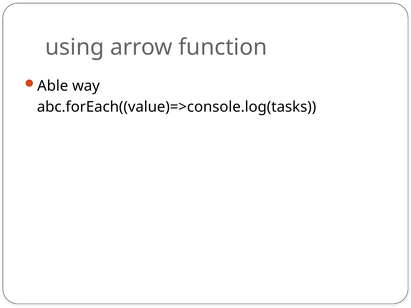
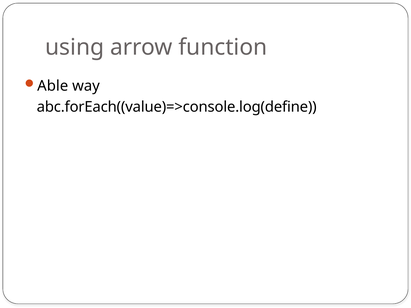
abc.forEach((value)=>console.log(tasks: abc.forEach((value)=>console.log(tasks -> abc.forEach((value)=>console.log(define
